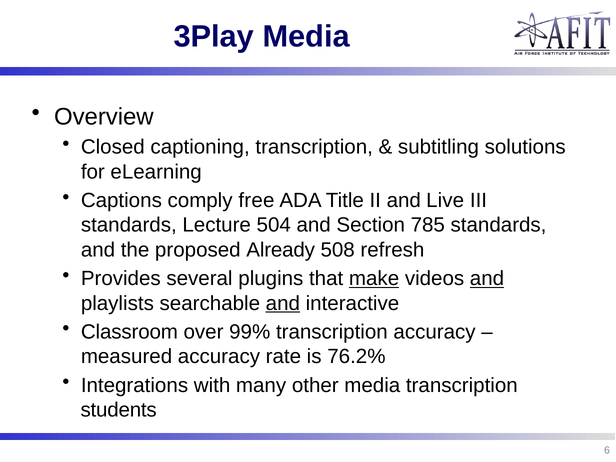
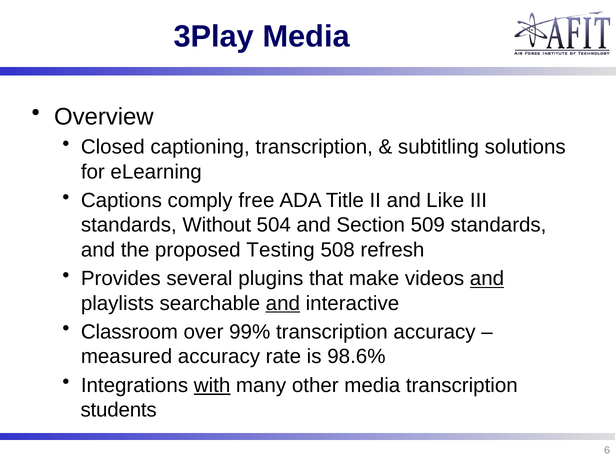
Live: Live -> Like
Lecture: Lecture -> Without
785: 785 -> 509
Already: Already -> Testing
make underline: present -> none
76.2%: 76.2% -> 98.6%
with underline: none -> present
